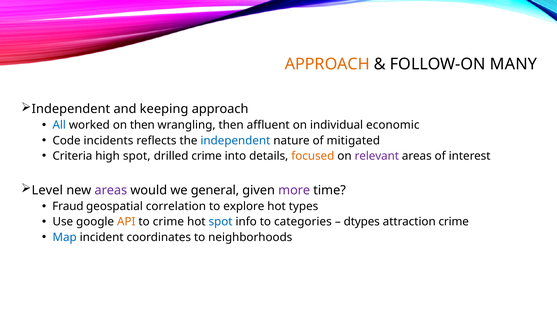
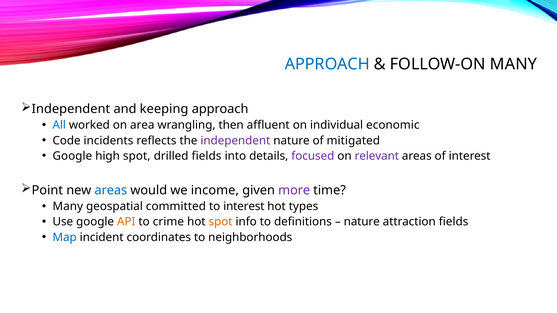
APPROACH at (327, 64) colour: orange -> blue
on then: then -> area
independent at (235, 141) colour: blue -> purple
Criteria at (72, 156): Criteria -> Google
drilled crime: crime -> fields
focused colour: orange -> purple
Level: Level -> Point
areas at (111, 191) colour: purple -> blue
general: general -> income
Fraud at (68, 207): Fraud -> Many
correlation: correlation -> committed
to explore: explore -> interest
spot at (221, 222) colour: blue -> orange
categories: categories -> definitions
dtypes at (362, 222): dtypes -> nature
attraction crime: crime -> fields
